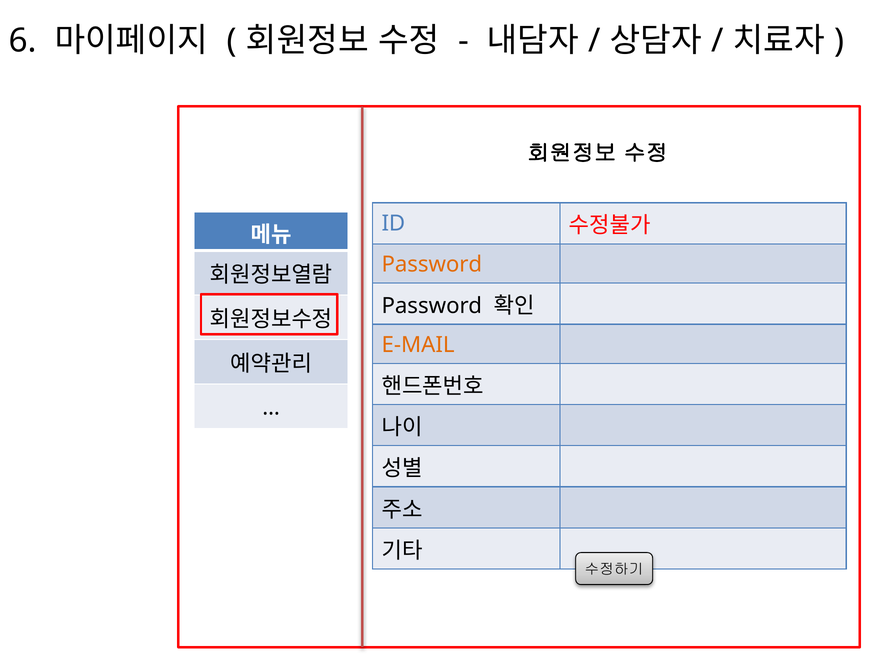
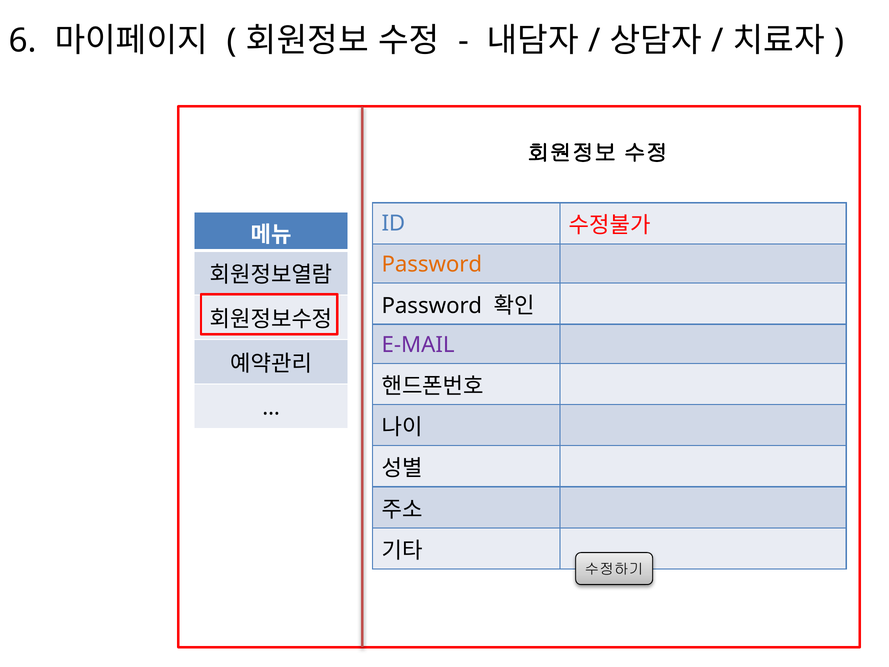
E-MAIL colour: orange -> purple
